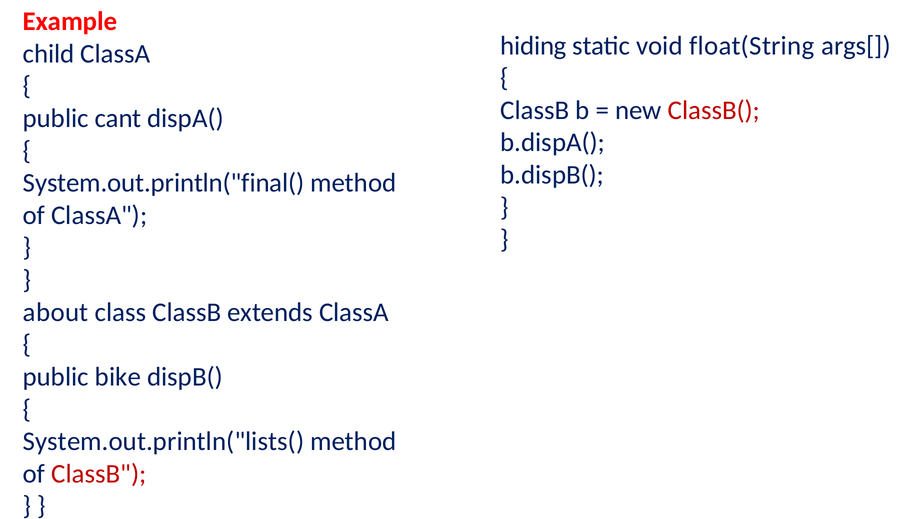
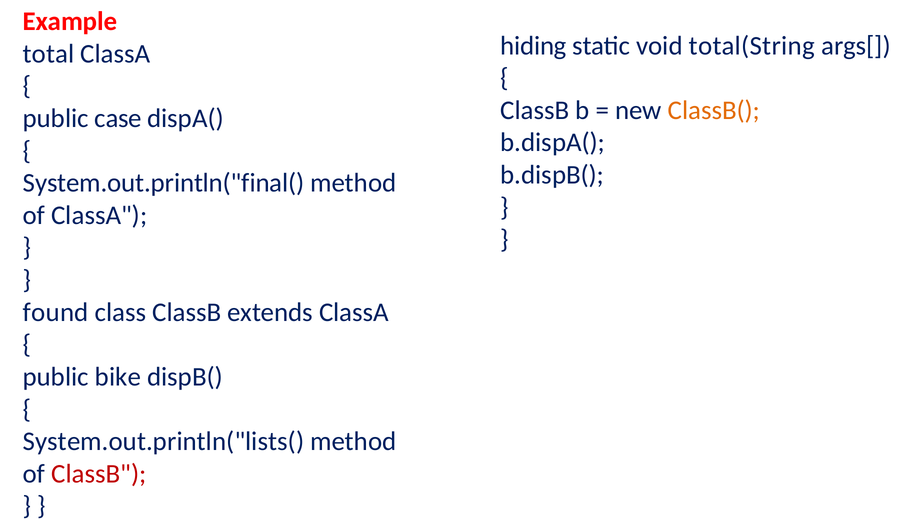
float(String: float(String -> total(String
child: child -> total
ClassB( colour: red -> orange
cant: cant -> case
about: about -> found
